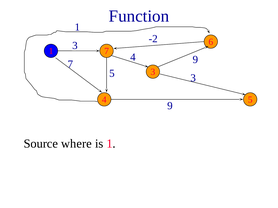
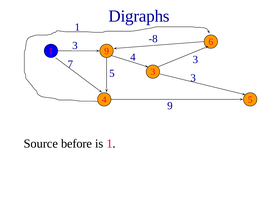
Function: Function -> Digraphs
-2: -2 -> -8
7 at (107, 51): 7 -> 9
9 at (195, 60): 9 -> 3
where: where -> before
